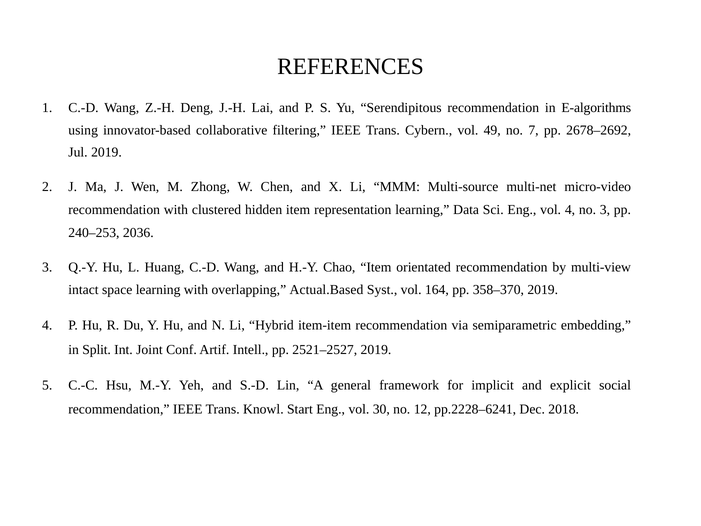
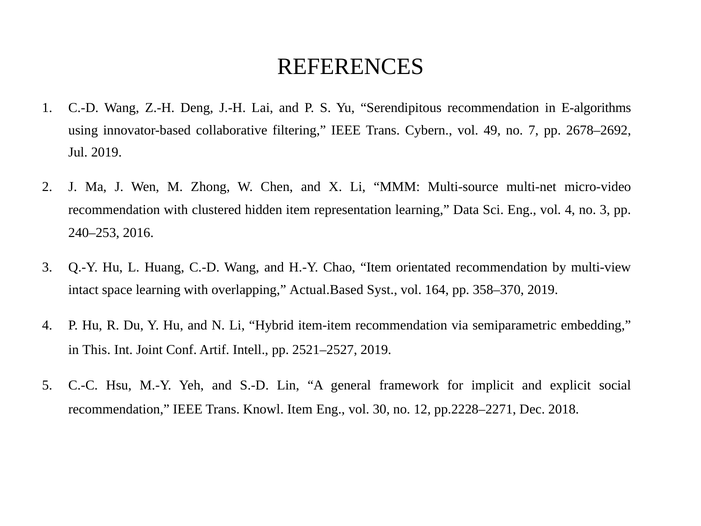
2036: 2036 -> 2016
Split: Split -> This
Knowl Start: Start -> Item
pp.2228–6241: pp.2228–6241 -> pp.2228–2271
